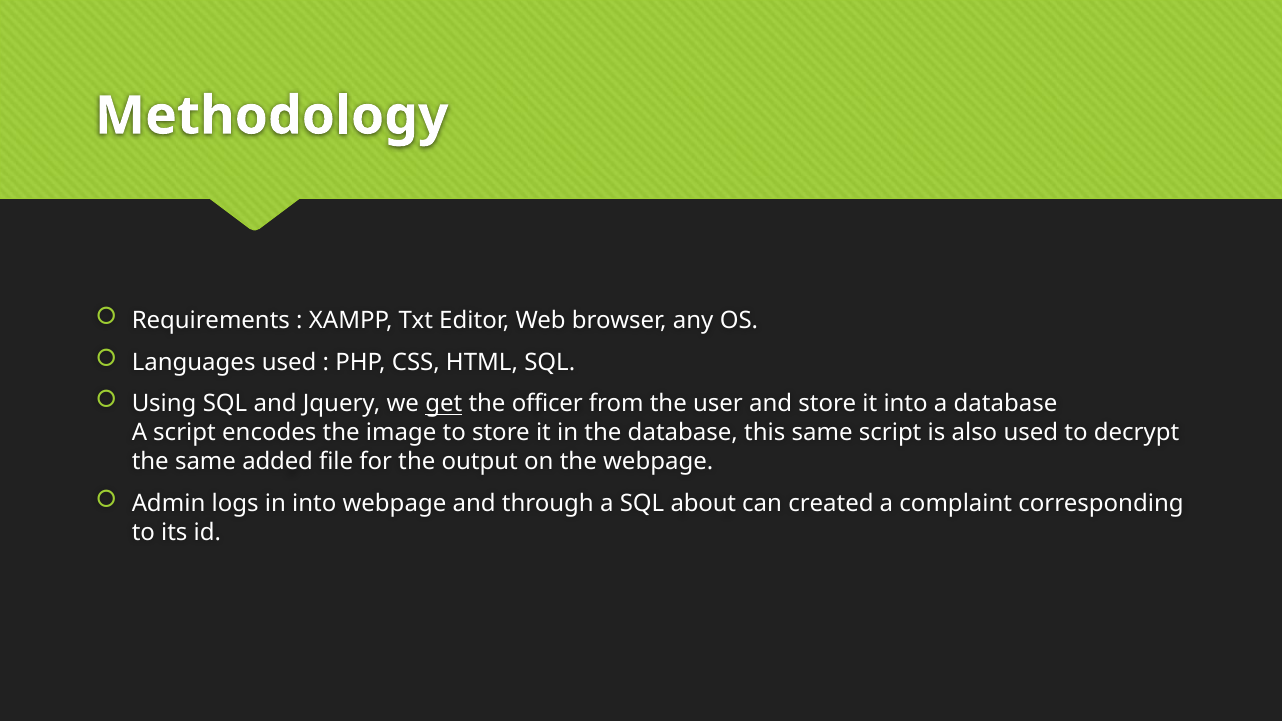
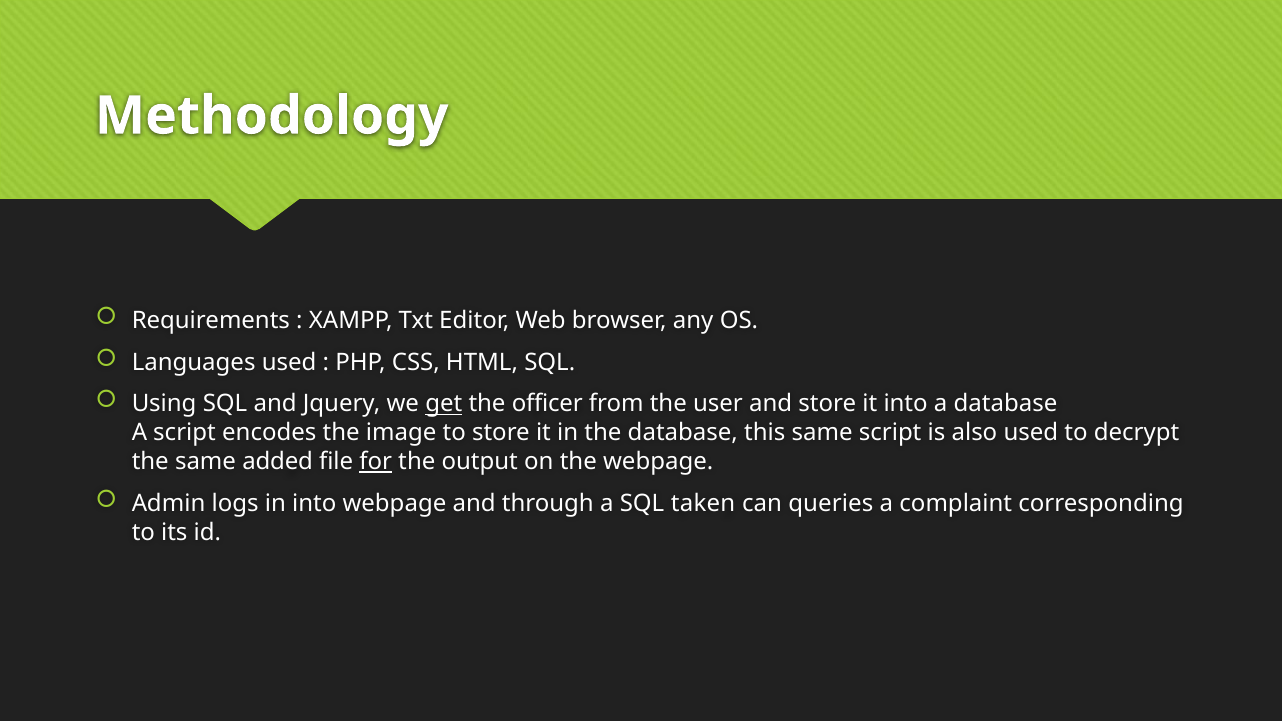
for underline: none -> present
about: about -> taken
created: created -> queries
